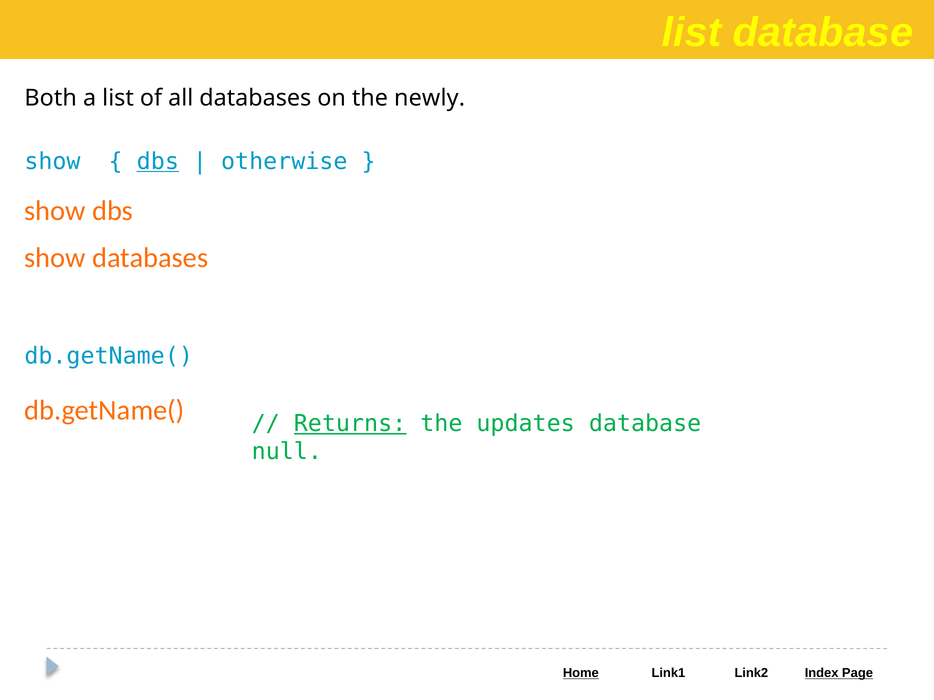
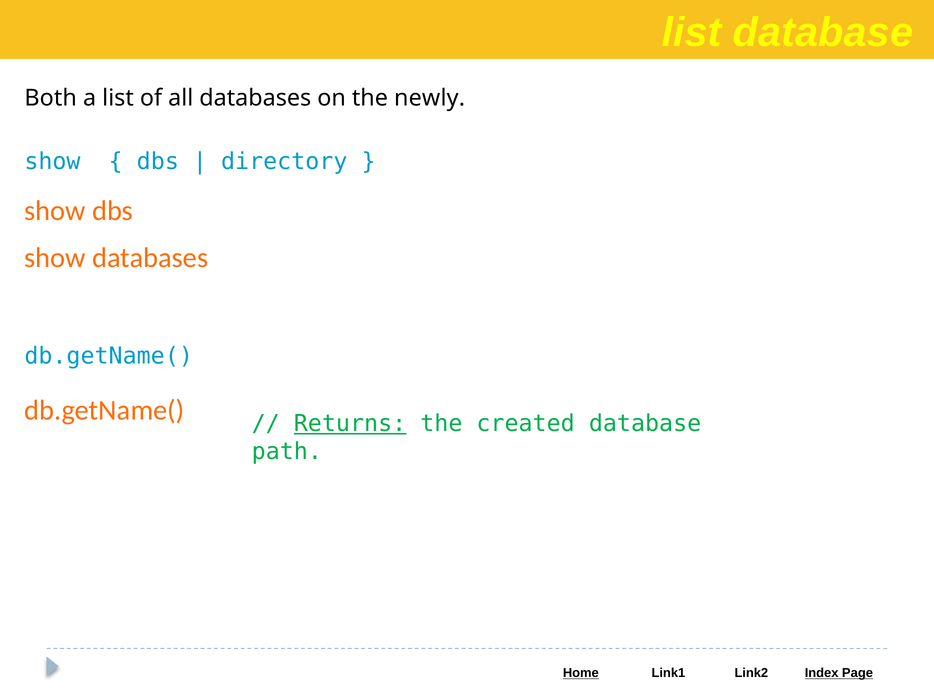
dbs at (158, 162) underline: present -> none
otherwise: otherwise -> directory
updates: updates -> created
null: null -> path
